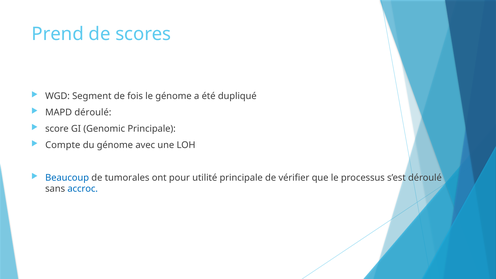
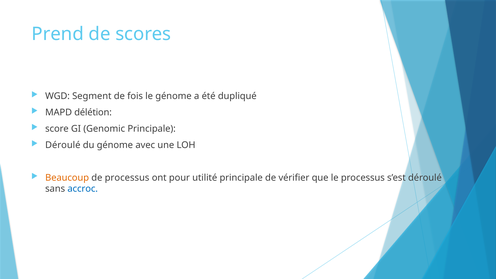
MAPD déroulé: déroulé -> délétion
Compte at (63, 145): Compte -> Déroulé
Beaucoup colour: blue -> orange
de tumorales: tumorales -> processus
